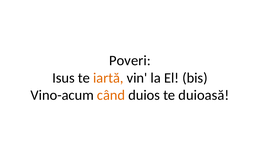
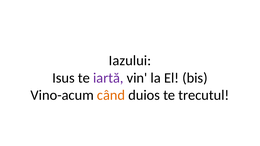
Poveri: Poveri -> Iazului
iartă colour: orange -> purple
duioasă: duioasă -> trecutul
